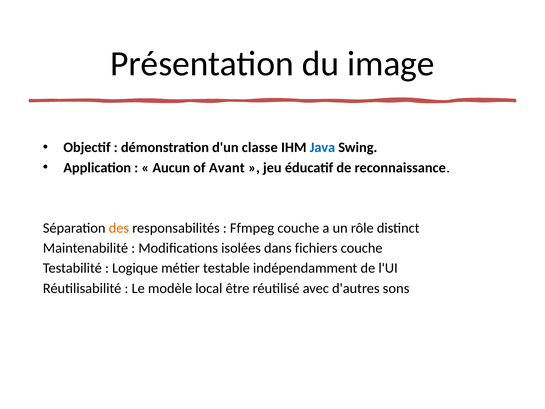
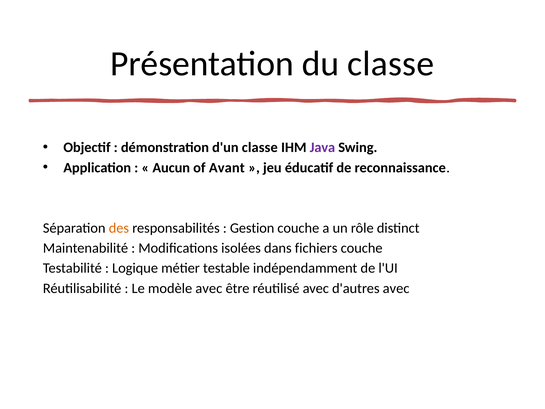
du image: image -> classe
Java colour: blue -> purple
Ffmpeg: Ffmpeg -> Gestion
modèle local: local -> avec
d'autres sons: sons -> avec
